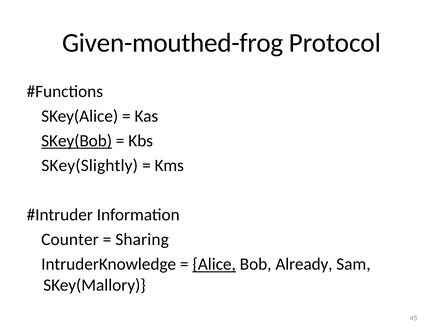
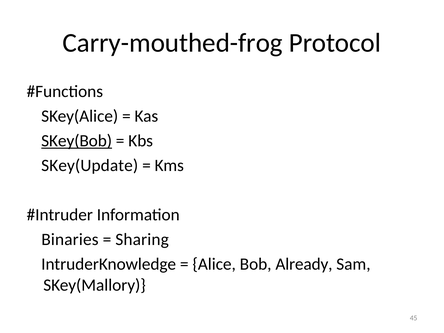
Given-mouthed-frog: Given-mouthed-frog -> Carry-mouthed-frog
SKey(Slightly: SKey(Slightly -> SKey(Update
Counter: Counter -> Binaries
Alice underline: present -> none
